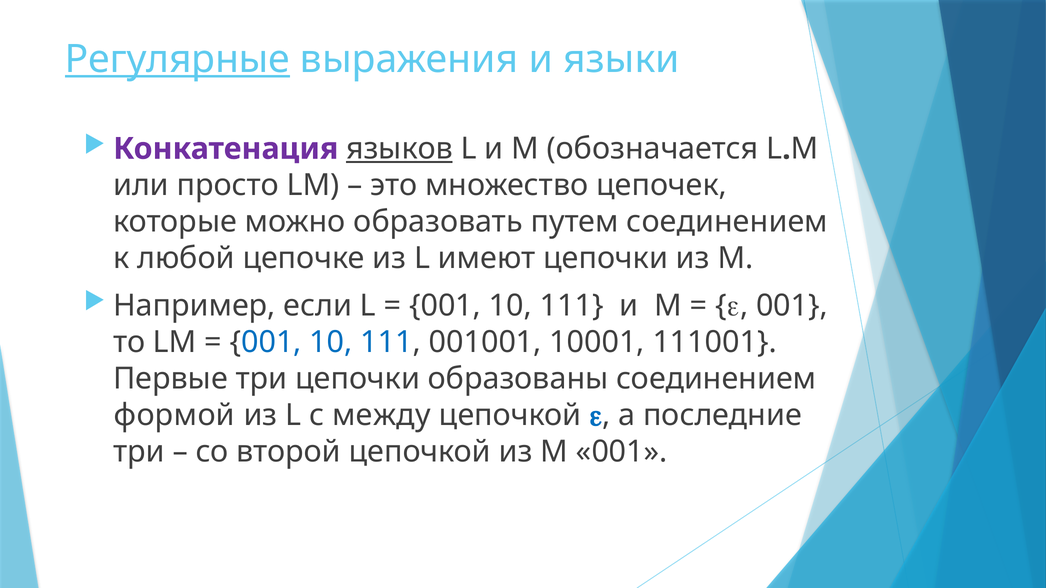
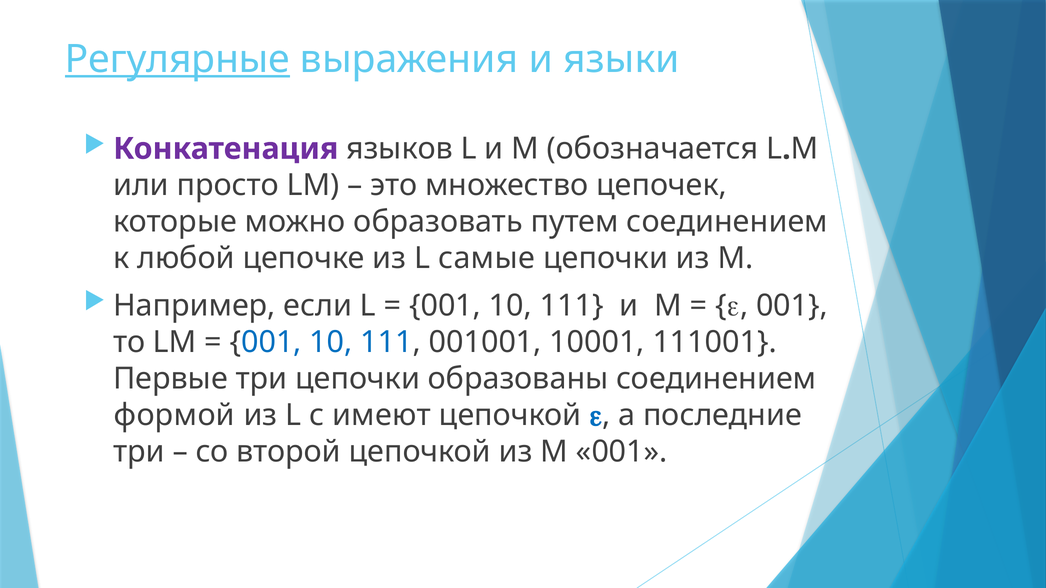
языков underline: present -> none
имеют: имеют -> самые
между: между -> имеют
